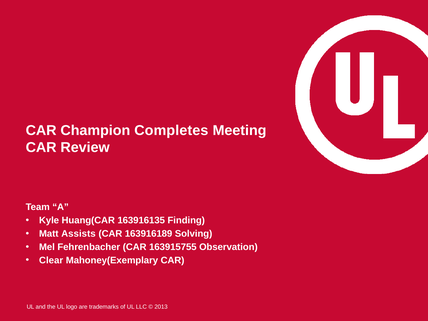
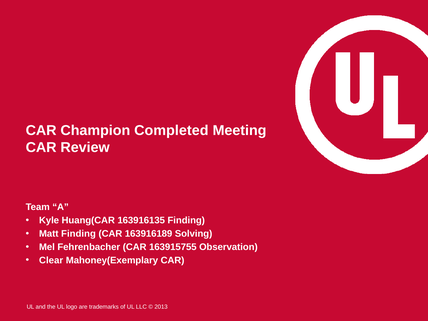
Completes: Completes -> Completed
Matt Assists: Assists -> Finding
